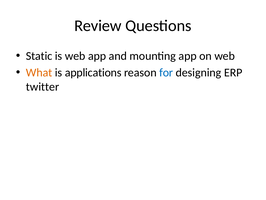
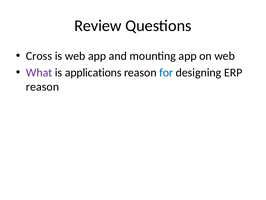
Static: Static -> Cross
What colour: orange -> purple
twitter at (43, 87): twitter -> reason
